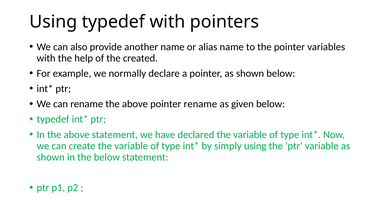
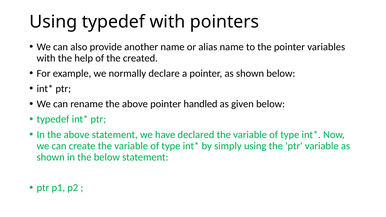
pointer rename: rename -> handled
